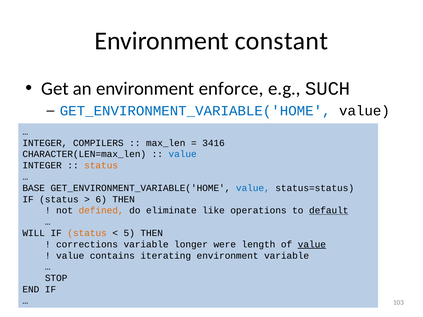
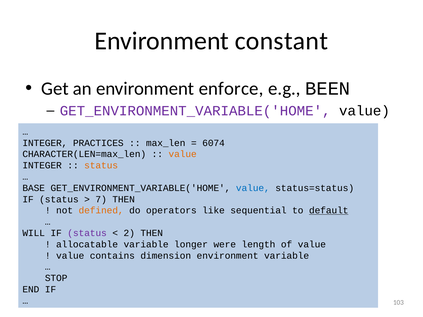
SUCH: SUCH -> BEEN
GET_ENVIRONMENT_VARIABLE('HOME at (195, 111) colour: blue -> purple
COMPILERS: COMPILERS -> PRACTICES
3416: 3416 -> 6074
value at (183, 154) colour: blue -> orange
6: 6 -> 7
eliminate: eliminate -> operators
operations: operations -> sequential
status at (87, 233) colour: orange -> purple
5: 5 -> 2
corrections: corrections -> allocatable
value at (312, 245) underline: present -> none
iterating: iterating -> dimension
